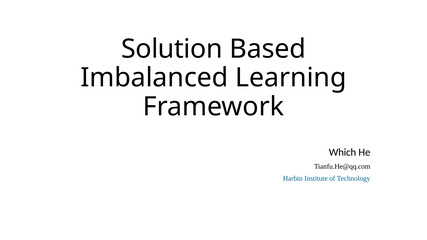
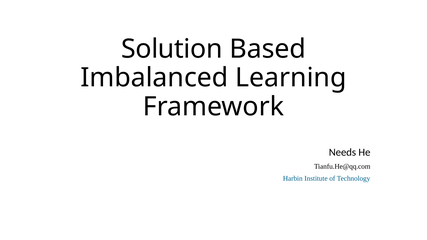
Which: Which -> Needs
